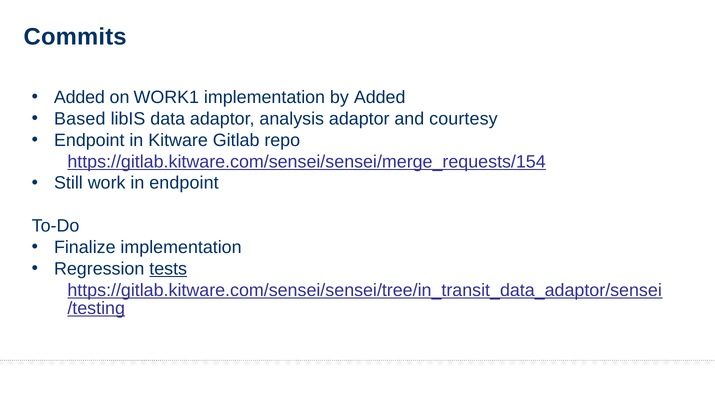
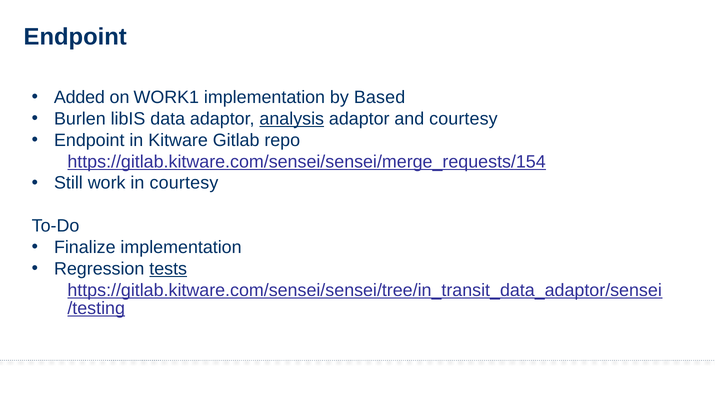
Commits at (75, 37): Commits -> Endpoint
by Added: Added -> Based
Based: Based -> Burlen
analysis underline: none -> present
in endpoint: endpoint -> courtesy
